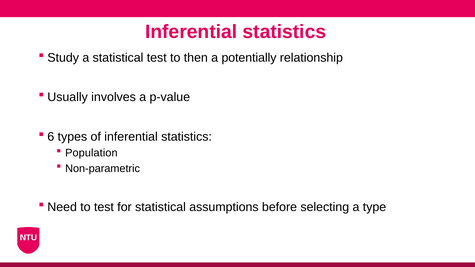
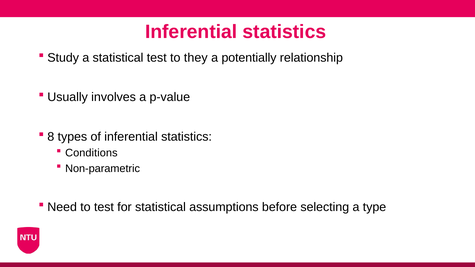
then: then -> they
6: 6 -> 8
Population: Population -> Conditions
